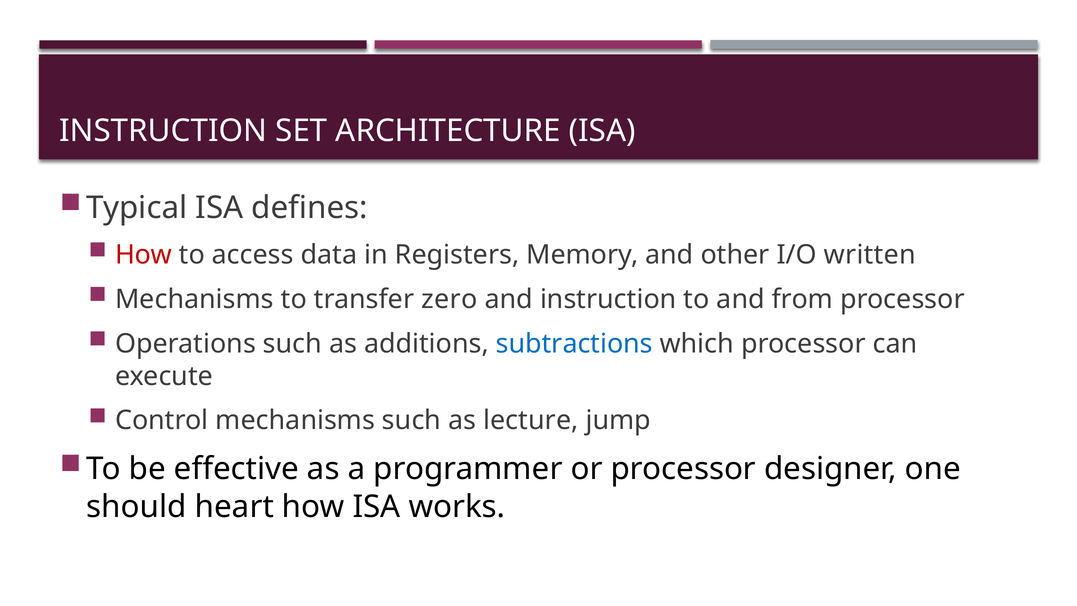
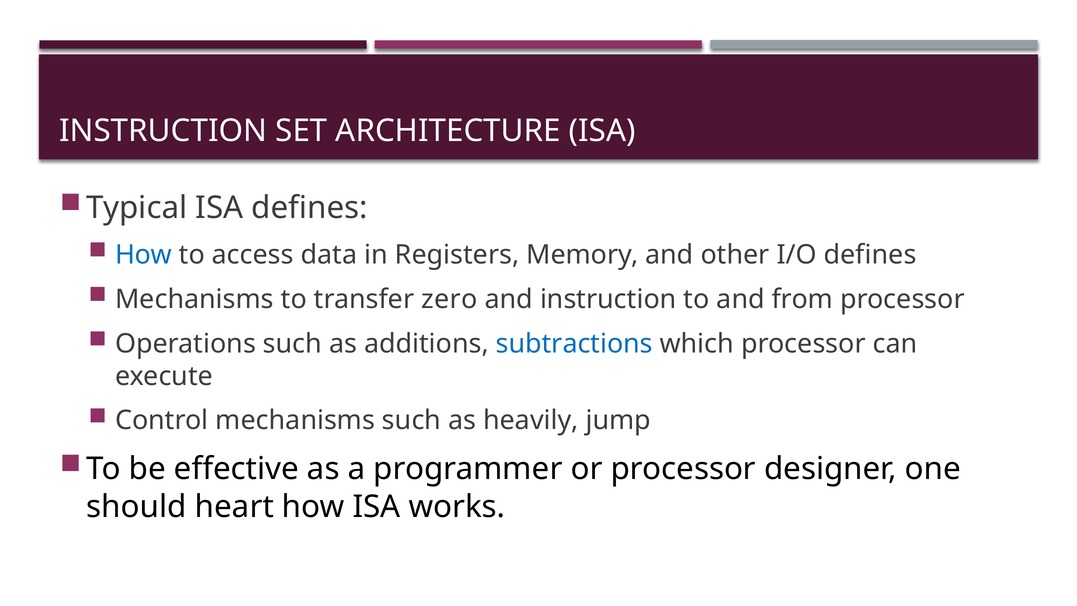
How at (144, 255) colour: red -> blue
I/O written: written -> defines
lecture: lecture -> heavily
